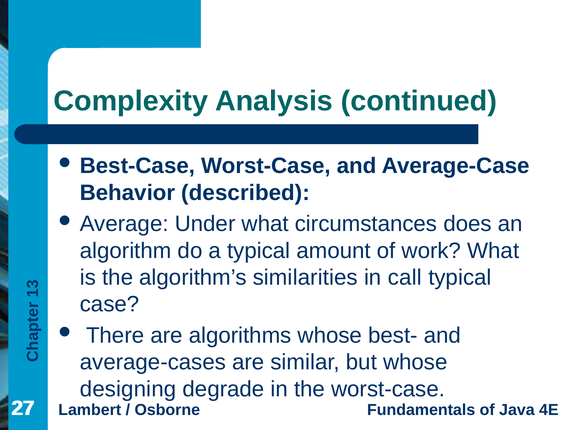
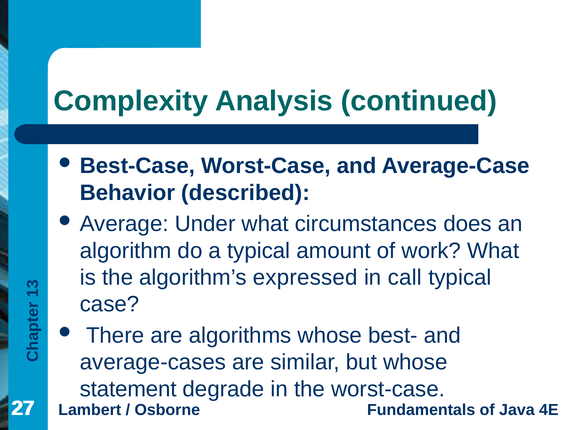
similarities: similarities -> expressed
designing: designing -> statement
